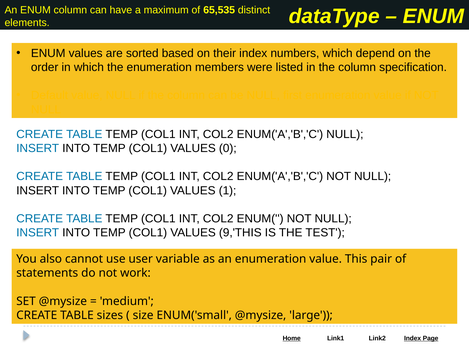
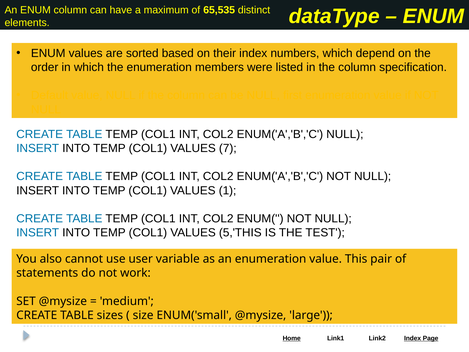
0: 0 -> 7
9,'THIS: 9,'THIS -> 5,'THIS
